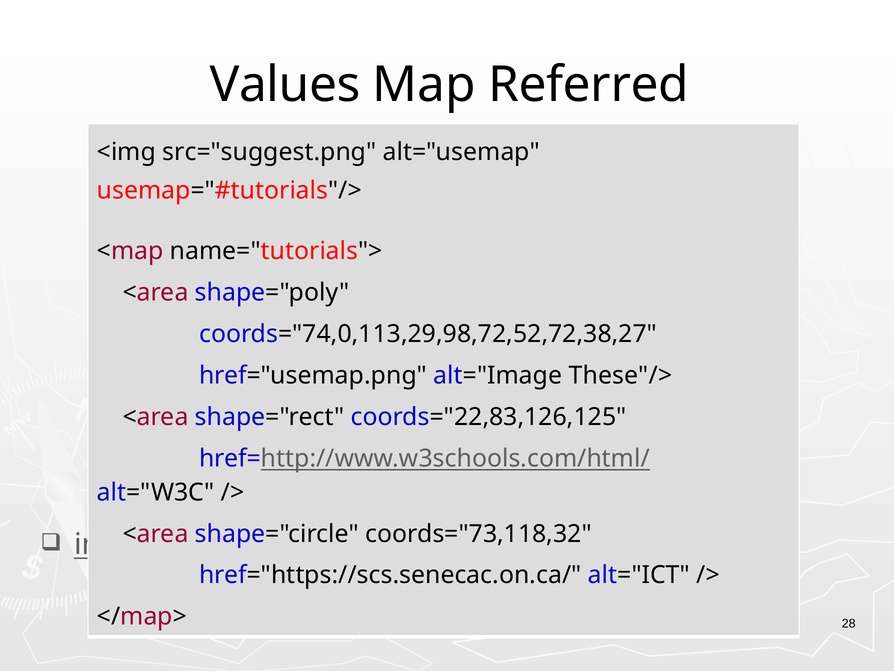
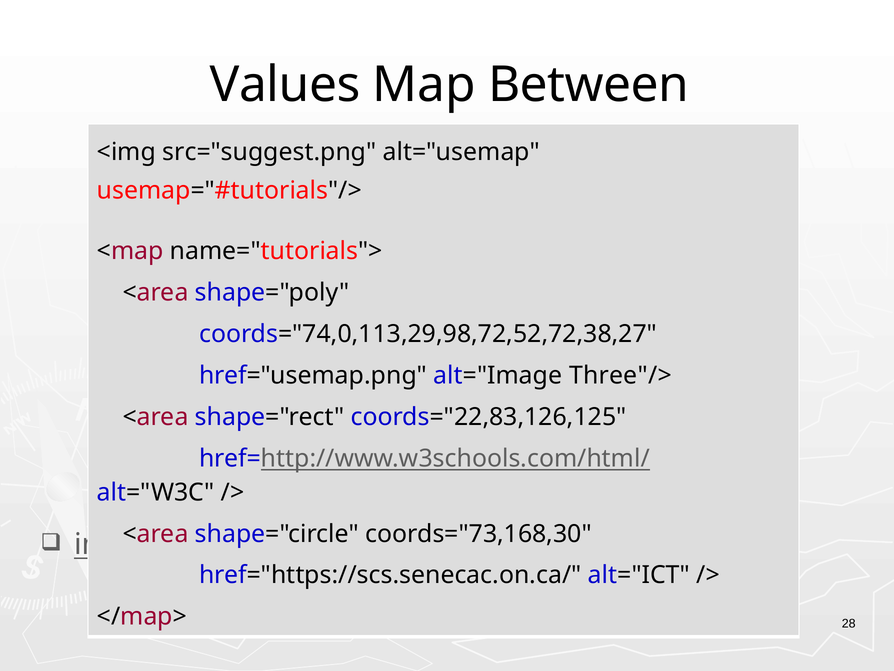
Referred: Referred -> Between
These"/>: These"/> -> Three"/>
coords="73,118,32: coords="73,118,32 -> coords="73,168,30
